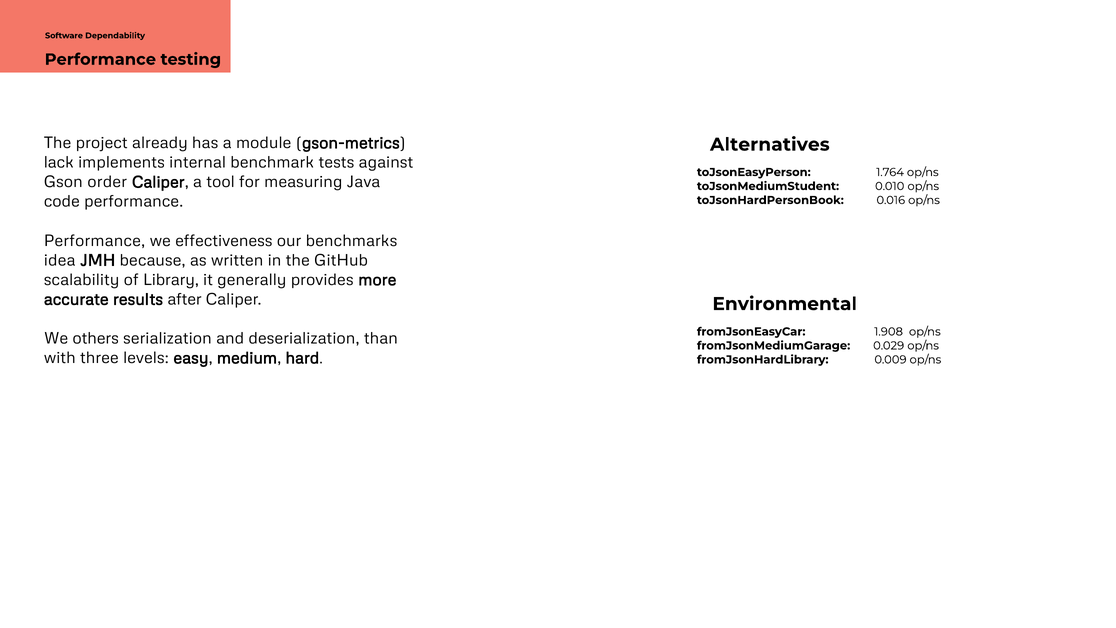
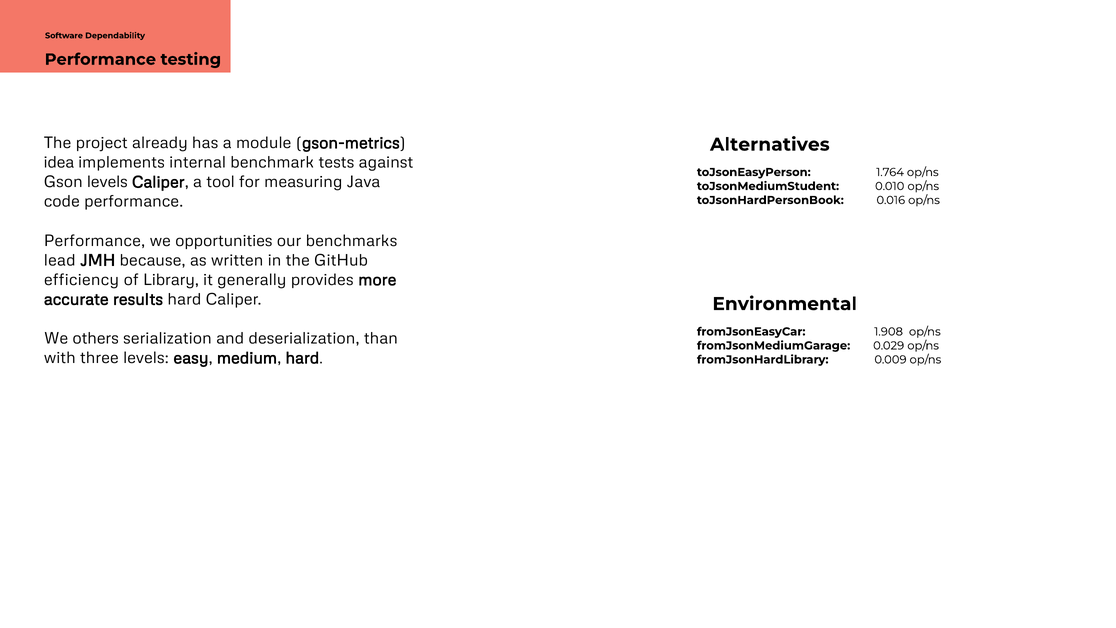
lack: lack -> idea
Gson order: order -> levels
effectiveness: effectiveness -> opportunities
idea: idea -> lead
scalability: scalability -> efficiency
results after: after -> hard
